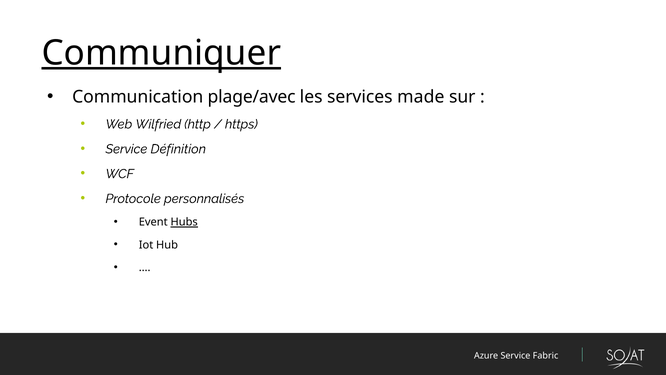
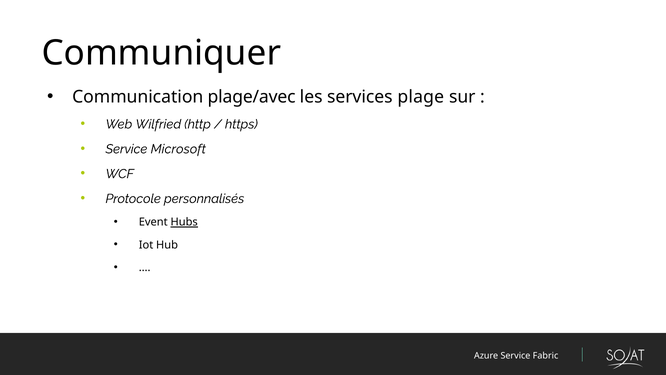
Communiquer underline: present -> none
made: made -> plage
Définition: Définition -> Microsoft
